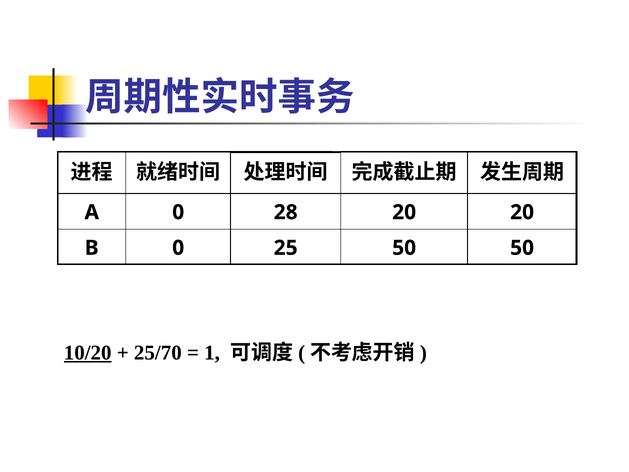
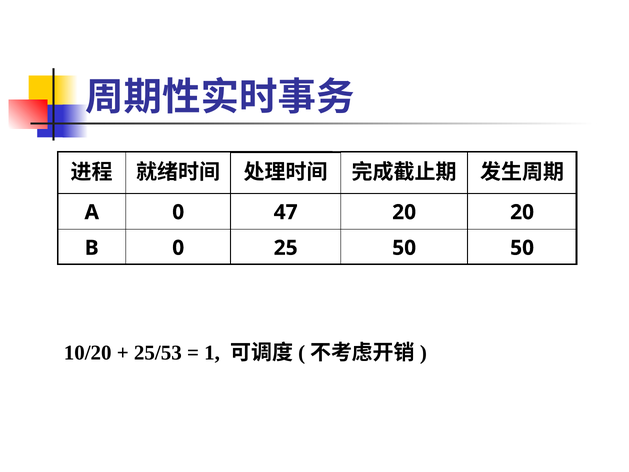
28: 28 -> 47
10/20 underline: present -> none
25/70: 25/70 -> 25/53
